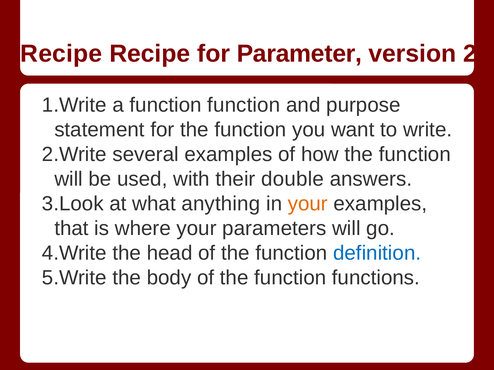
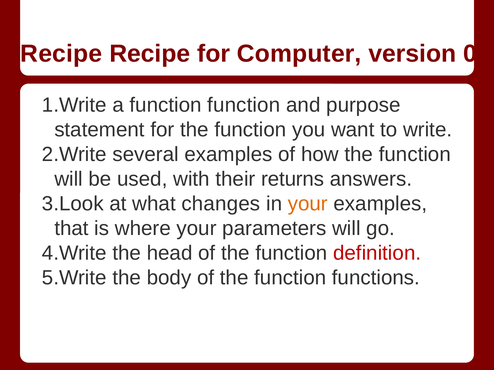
Parameter: Parameter -> Computer
2: 2 -> 0
double: double -> returns
anything: anything -> changes
definition colour: blue -> red
